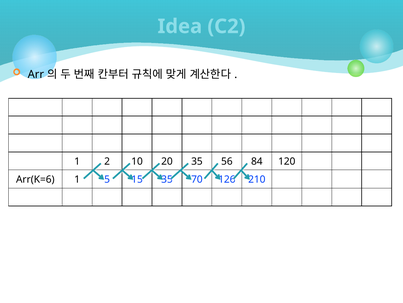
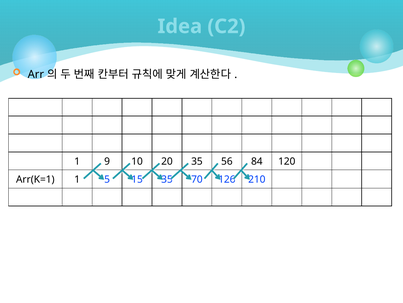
3 1 2: 2 -> 9
Arr(K=6: Arr(K=6 -> Arr(K=1
